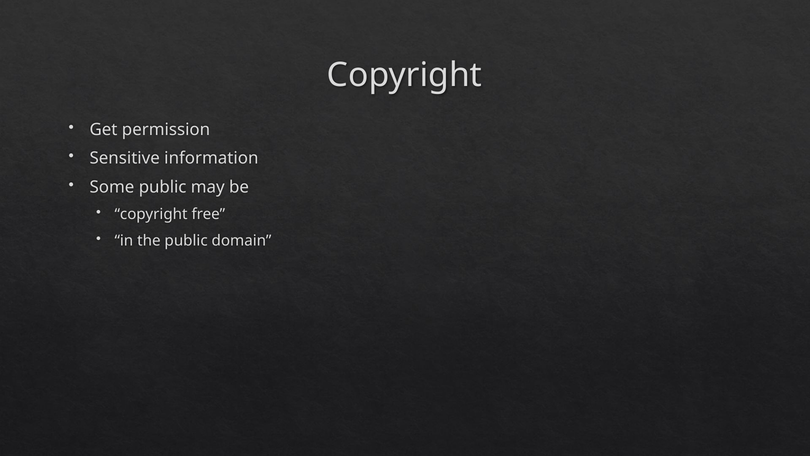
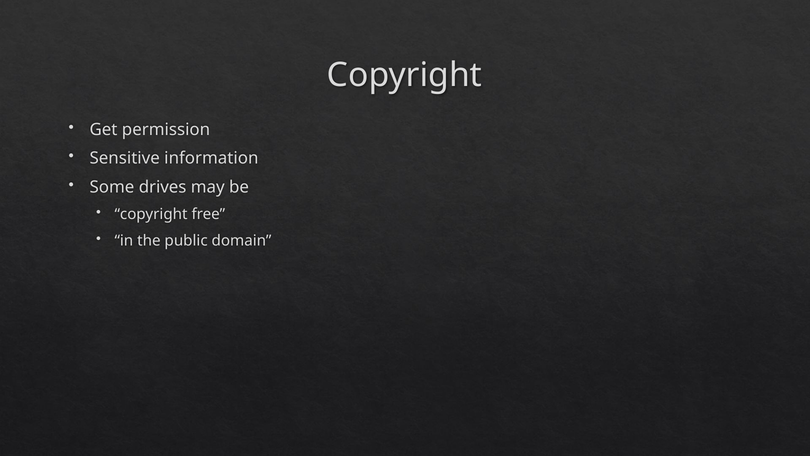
Some public: public -> drives
